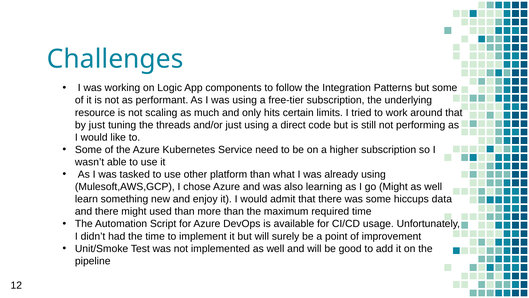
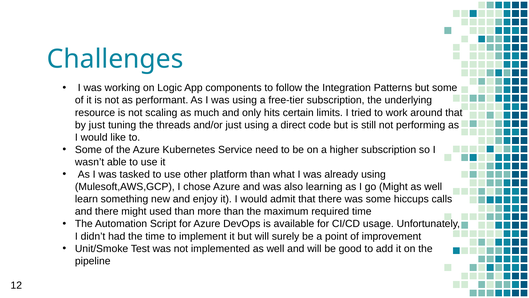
data: data -> calls
